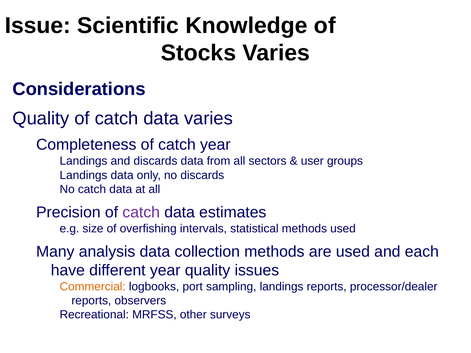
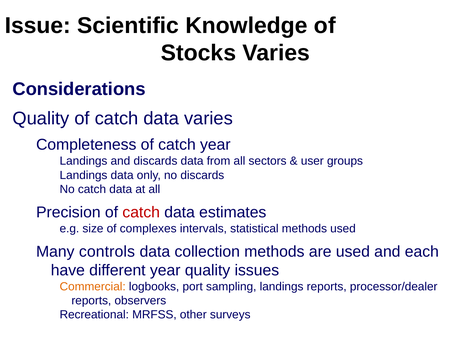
catch at (141, 212) colour: purple -> red
overfishing: overfishing -> complexes
analysis: analysis -> controls
